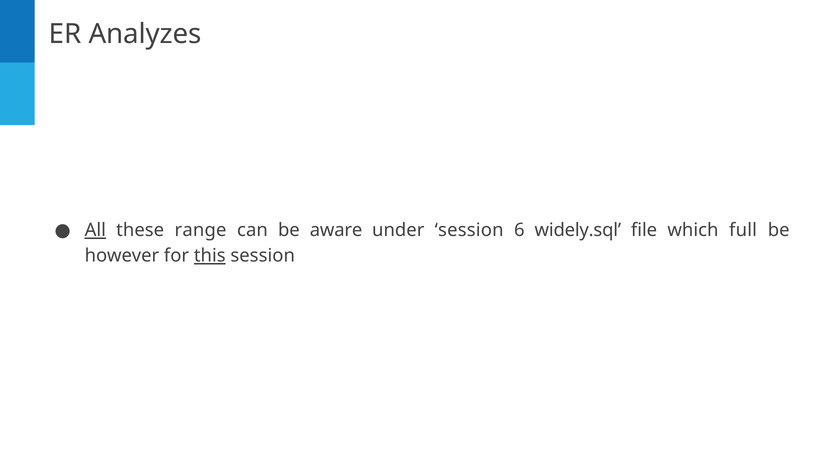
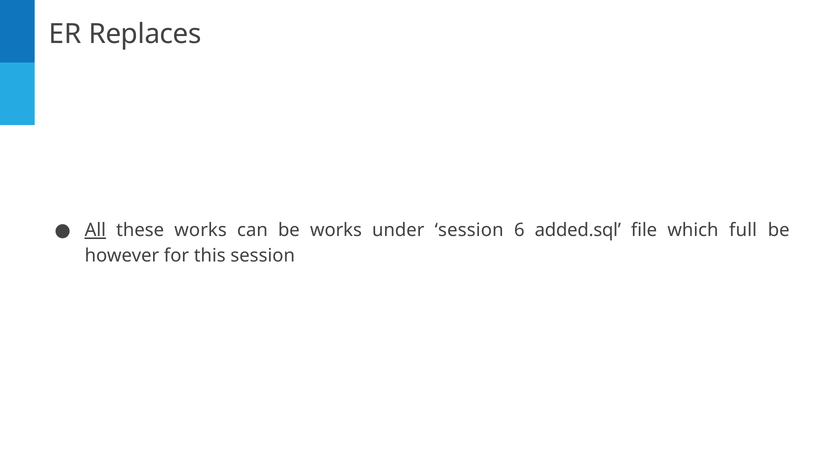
Analyzes: Analyzes -> Replaces
these range: range -> works
be aware: aware -> works
widely.sql: widely.sql -> added.sql
this underline: present -> none
